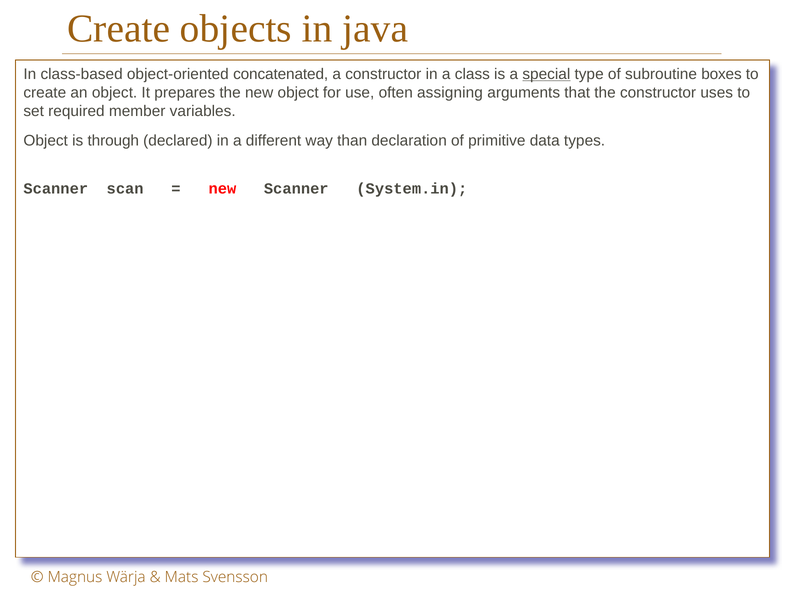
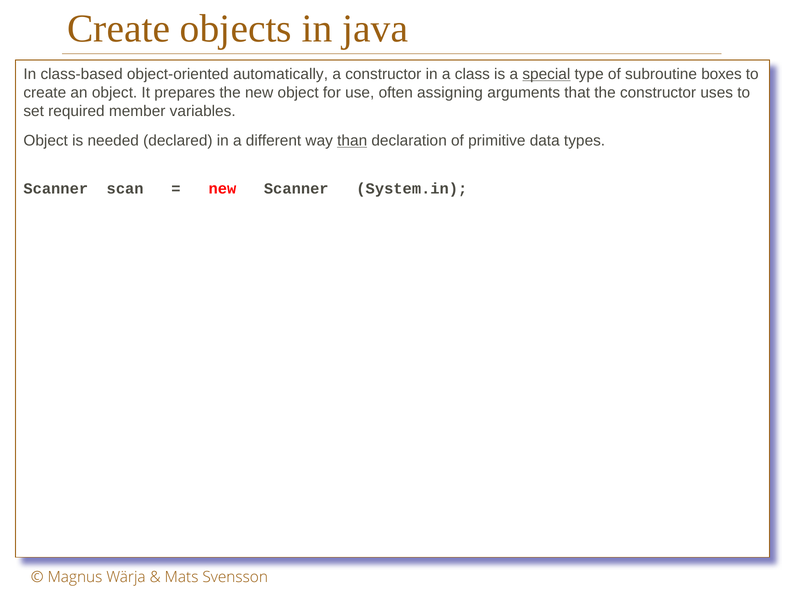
concatenated: concatenated -> automatically
through: through -> needed
than underline: none -> present
